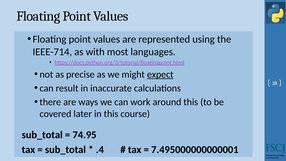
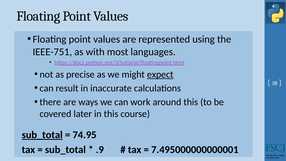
IEEE-714: IEEE-714 -> IEEE-751
sub_total at (42, 135) underline: none -> present
.4: .4 -> .9
